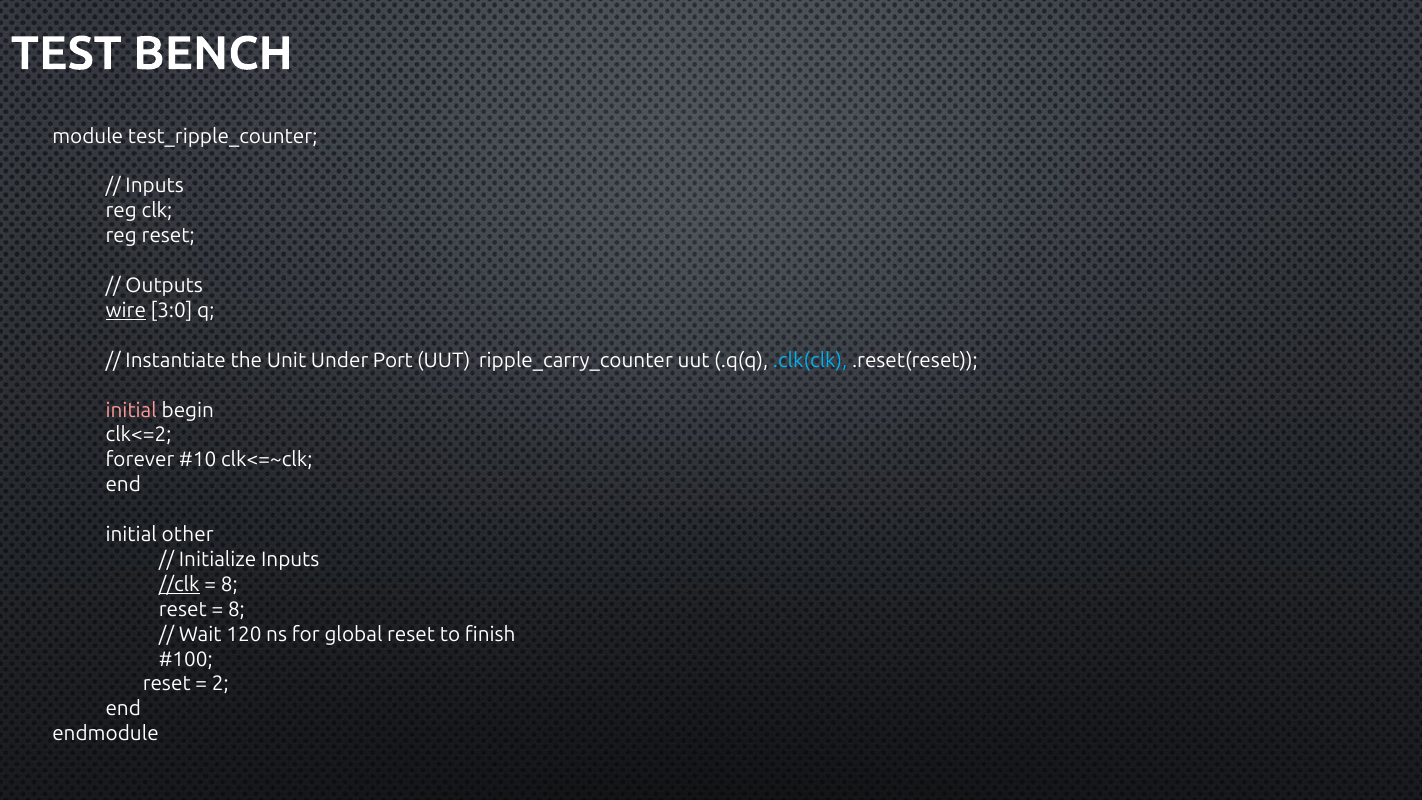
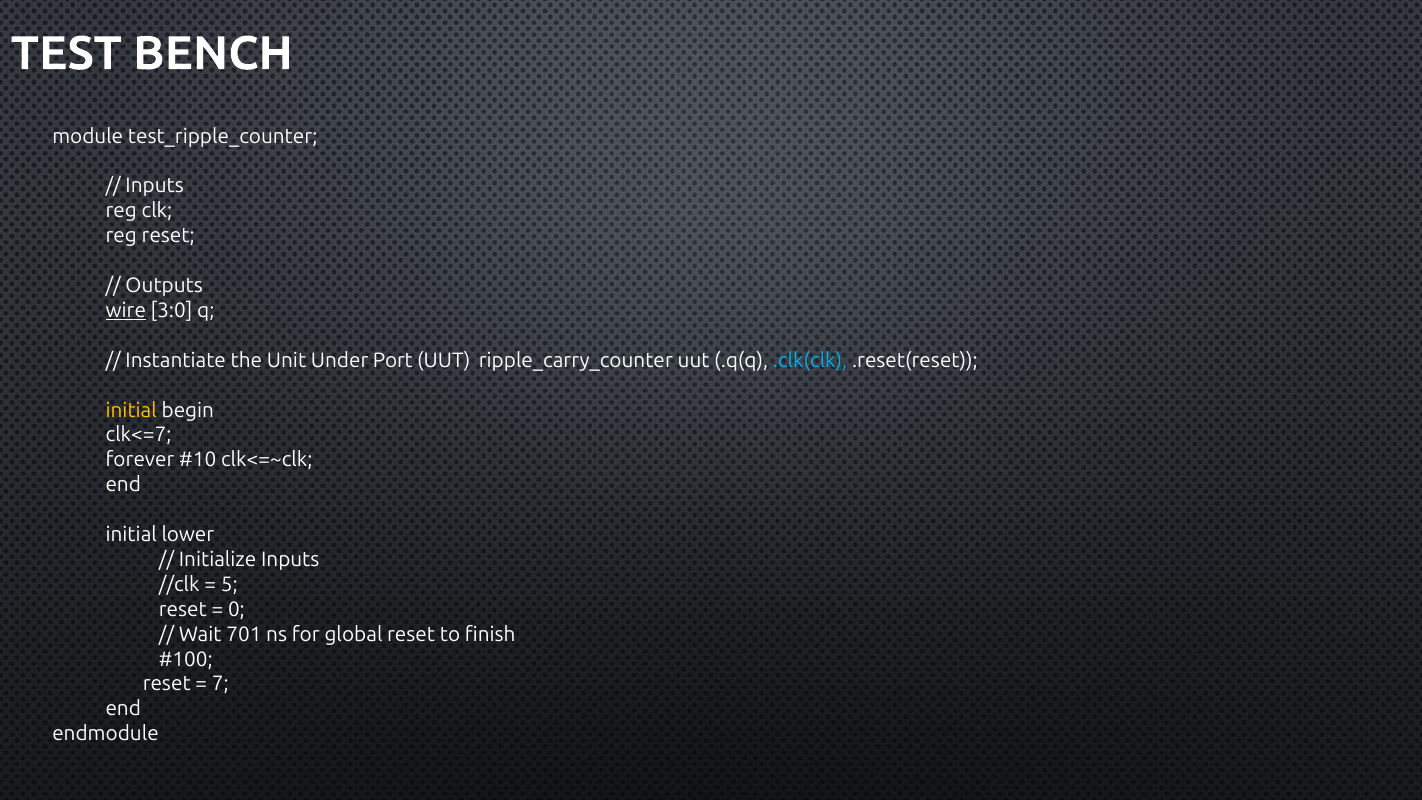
initial at (131, 410) colour: pink -> yellow
clk<=2: clk<=2 -> clk<=7
other: other -> lower
//clk underline: present -> none
8 at (229, 584): 8 -> 5
8 at (236, 609): 8 -> 0
120: 120 -> 701
2: 2 -> 7
